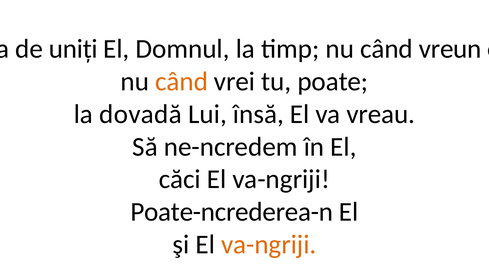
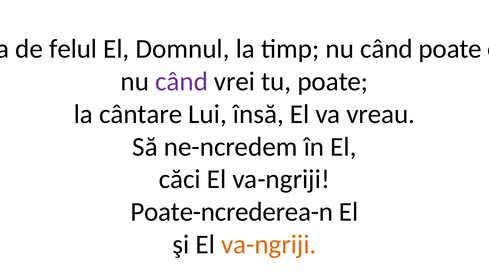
uniți: uniți -> felul
când vreun: vreun -> poate
când at (182, 82) colour: orange -> purple
dovadă: dovadă -> cântare
